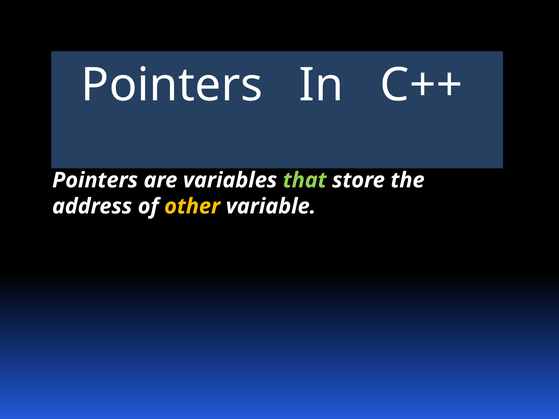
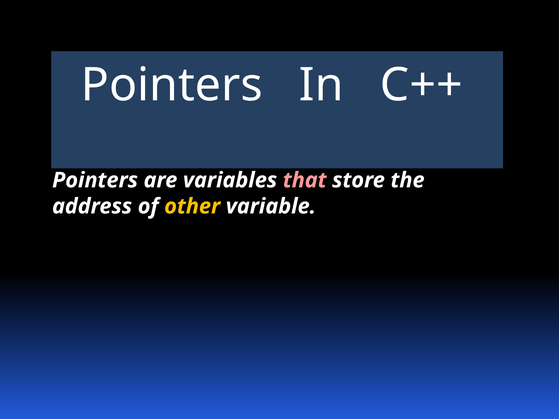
that colour: light green -> pink
